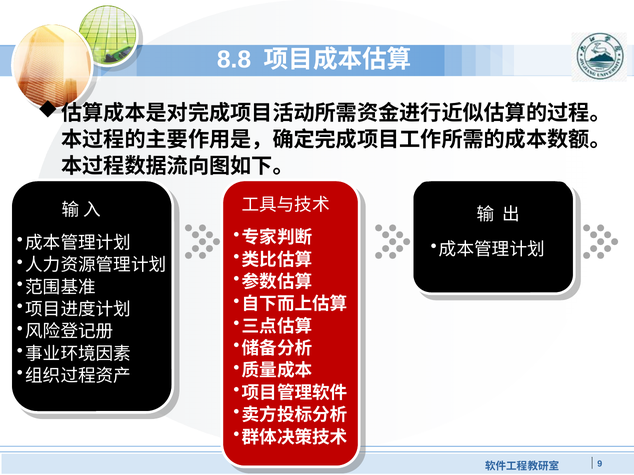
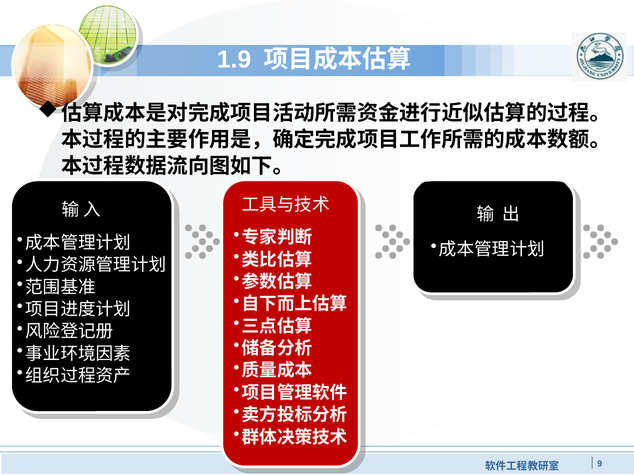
8.8: 8.8 -> 1.9
